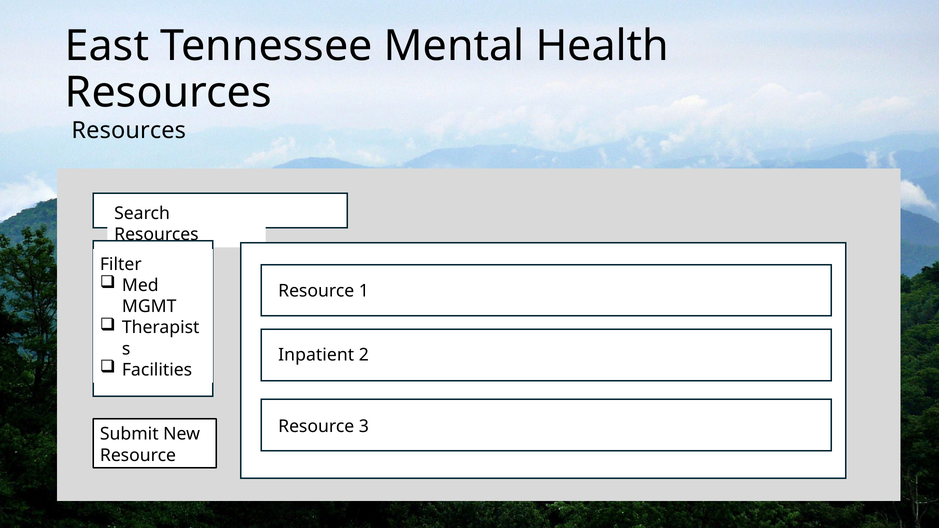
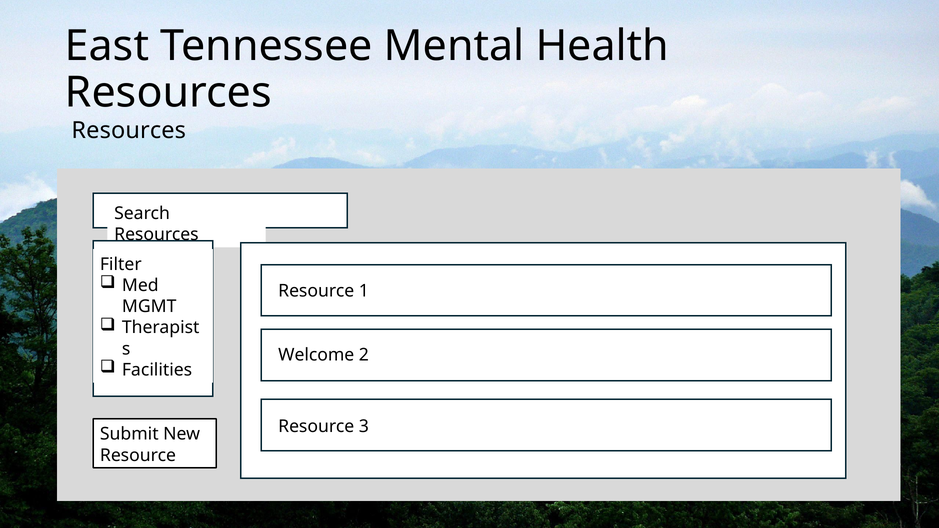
Inpatient: Inpatient -> Welcome
